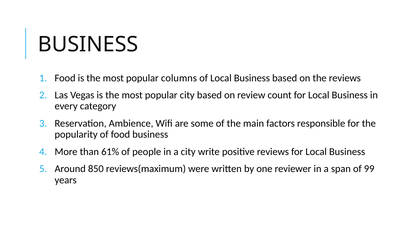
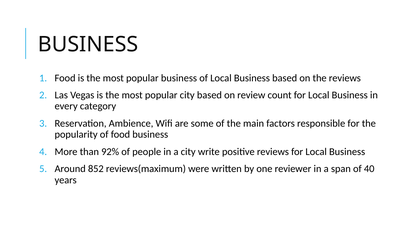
popular columns: columns -> business
61%: 61% -> 92%
850: 850 -> 852
99: 99 -> 40
